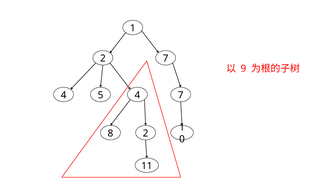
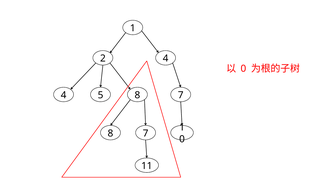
2 7: 7 -> 4
9 at (243, 68): 9 -> 0
5 4: 4 -> 8
2 at (146, 133): 2 -> 7
